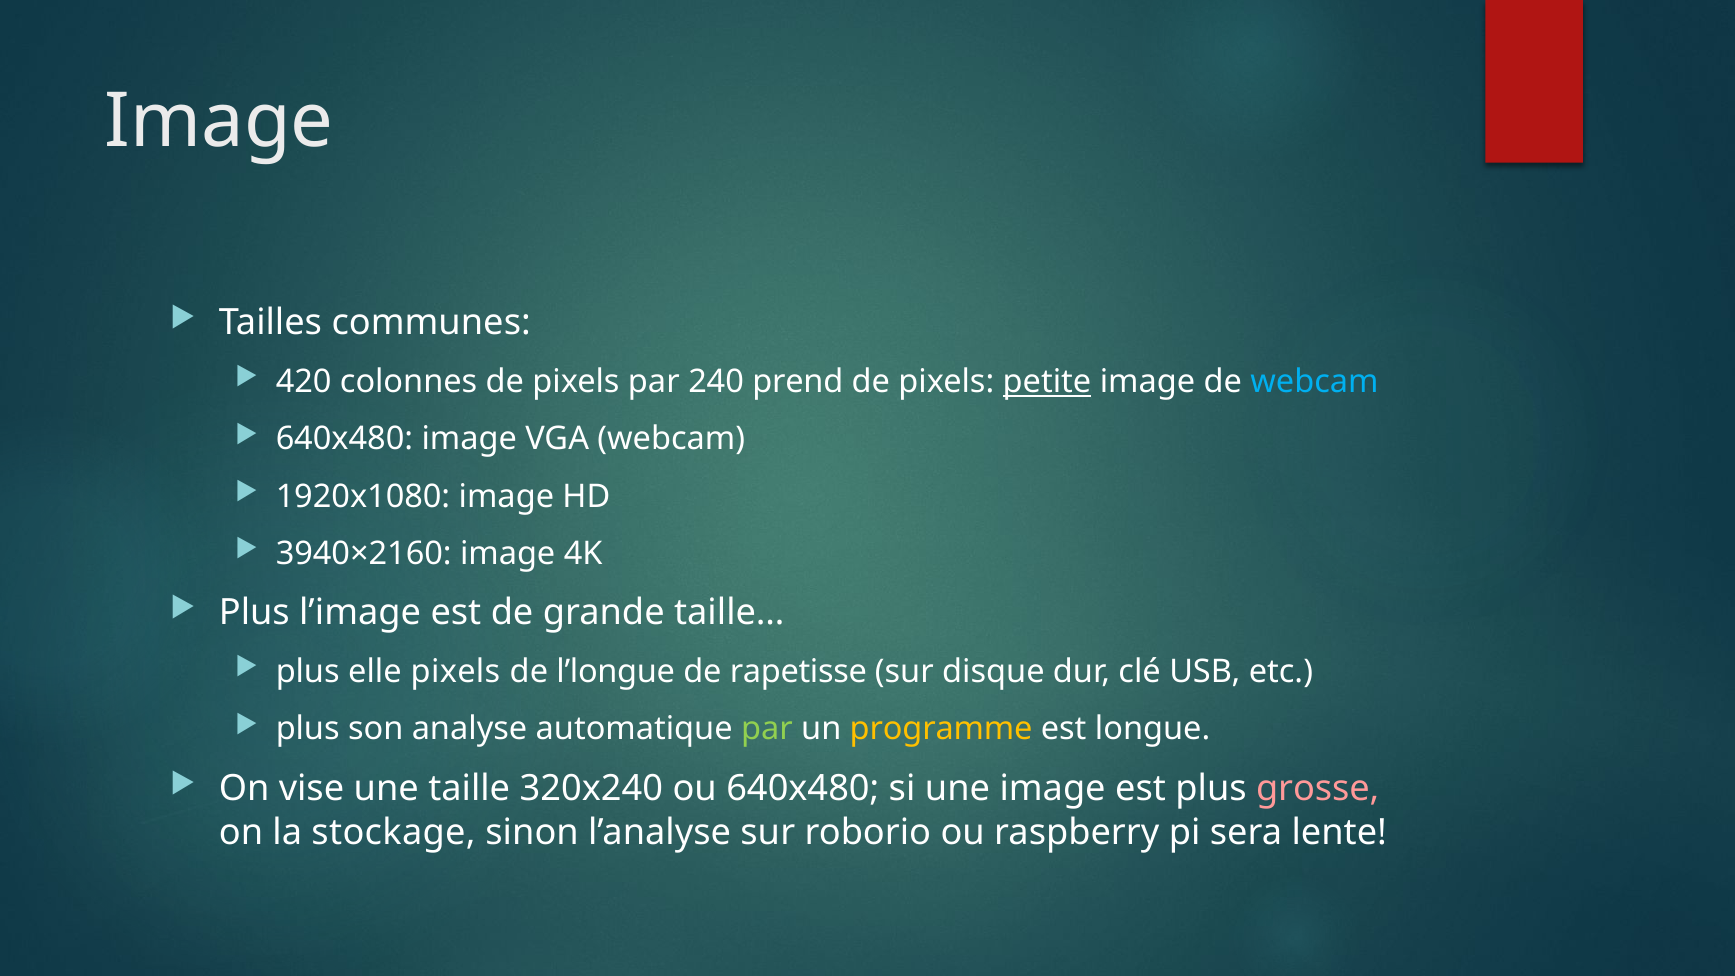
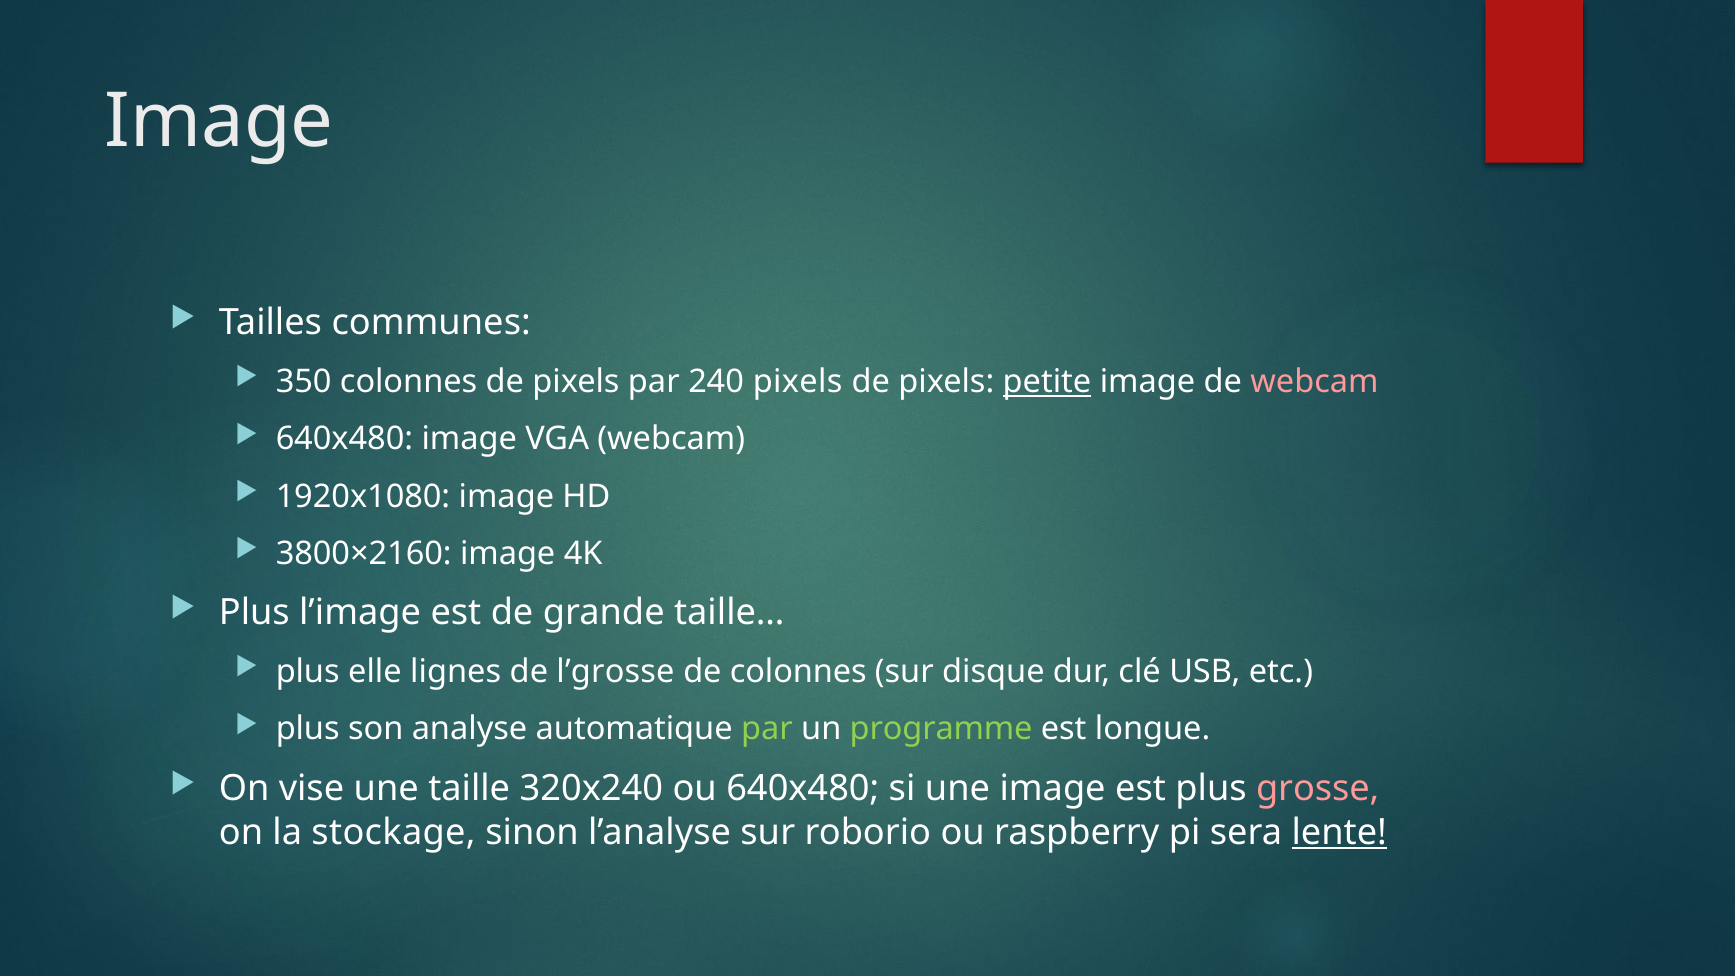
420: 420 -> 350
240 prend: prend -> pixels
webcam at (1314, 382) colour: light blue -> pink
3940×2160: 3940×2160 -> 3800×2160
elle pixels: pixels -> lignes
l’longue: l’longue -> l’grosse
de rapetisse: rapetisse -> colonnes
programme colour: yellow -> light green
lente underline: none -> present
